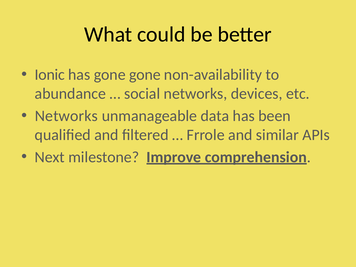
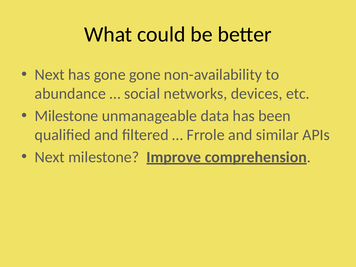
Ionic at (50, 75): Ionic -> Next
Networks at (66, 116): Networks -> Milestone
